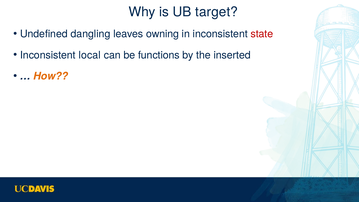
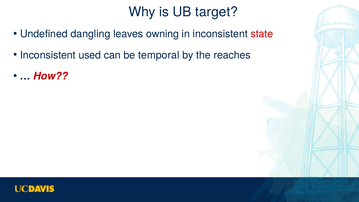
local: local -> used
functions: functions -> temporal
inserted: inserted -> reaches
How colour: orange -> red
